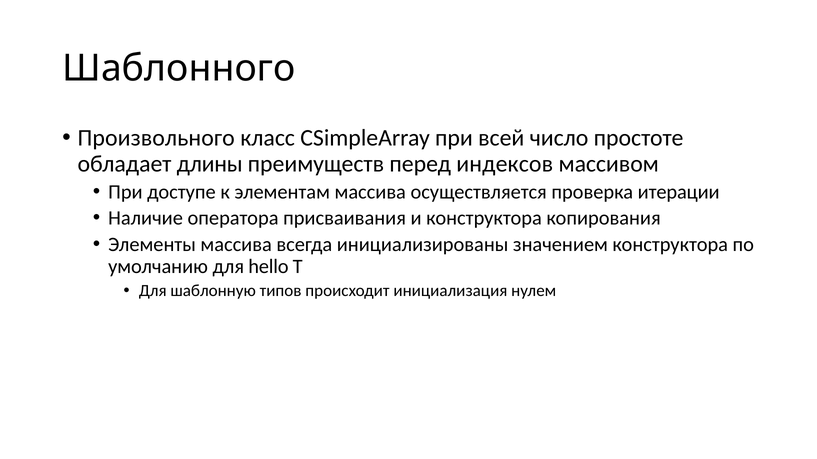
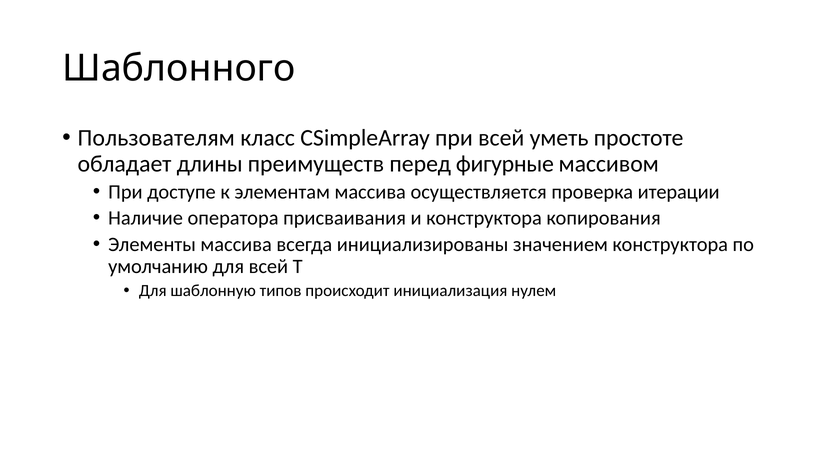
Произвольного: Произвольного -> Пользователям
число: число -> уметь
индексов: индексов -> фигурные
для hello: hello -> всей
